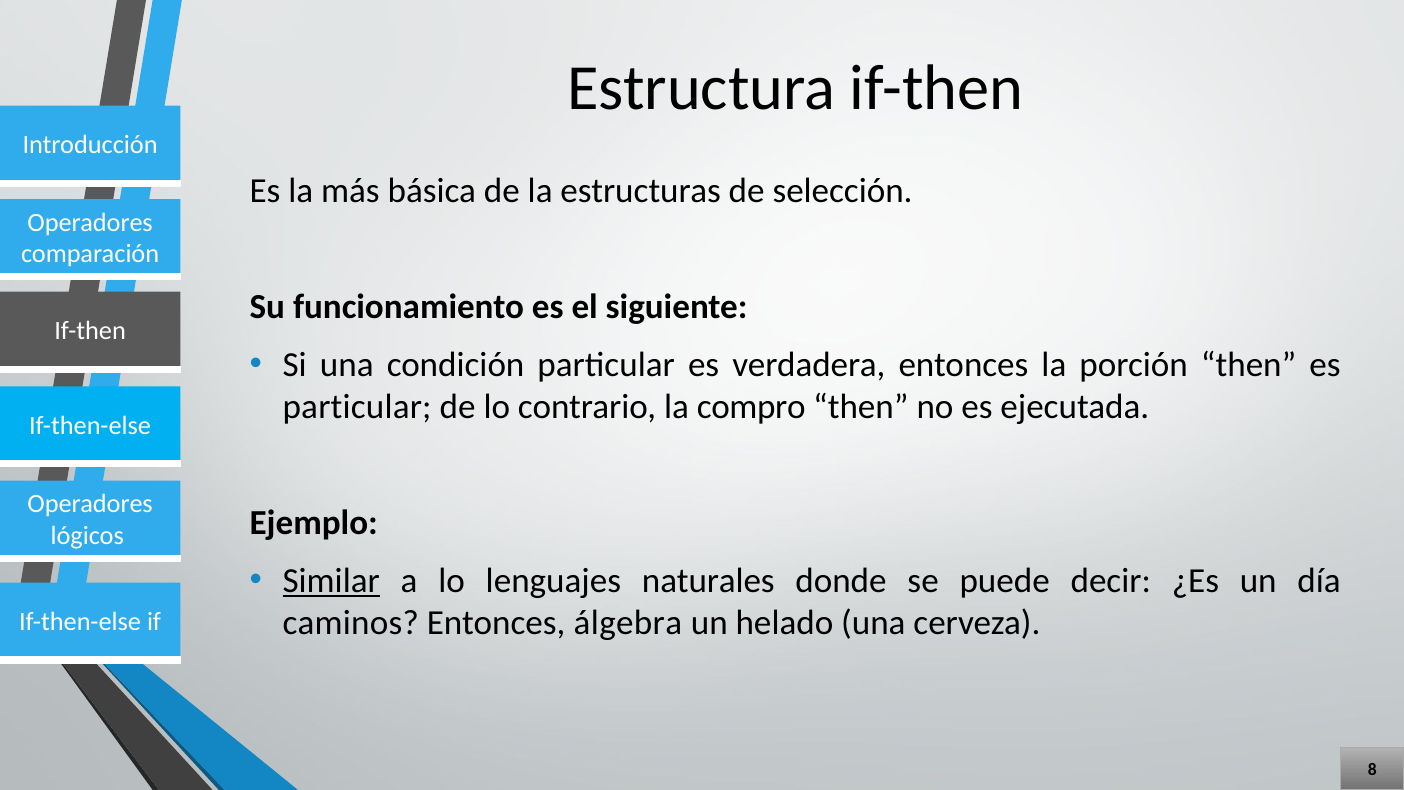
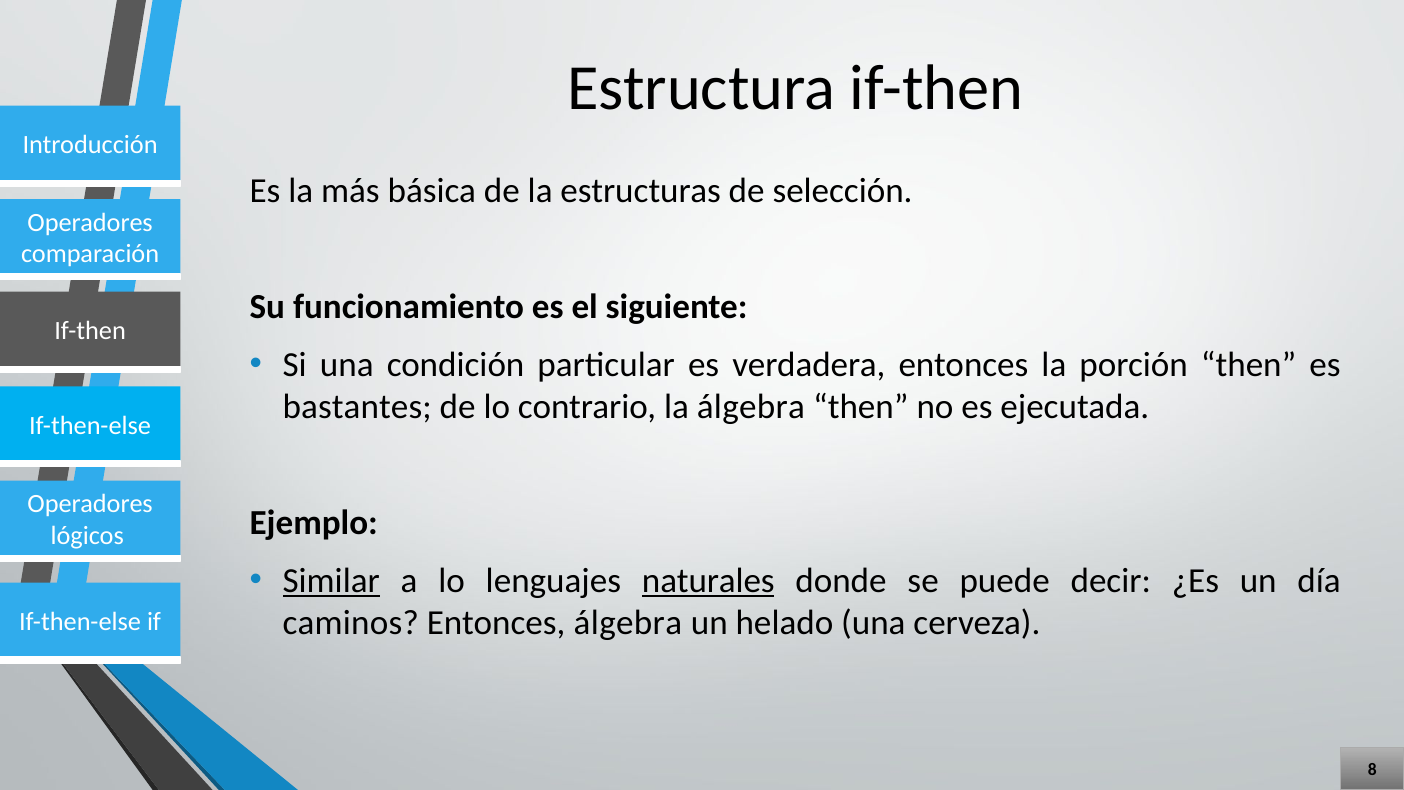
particular at (357, 407): particular -> bastantes
la compro: compro -> álgebra
naturales underline: none -> present
